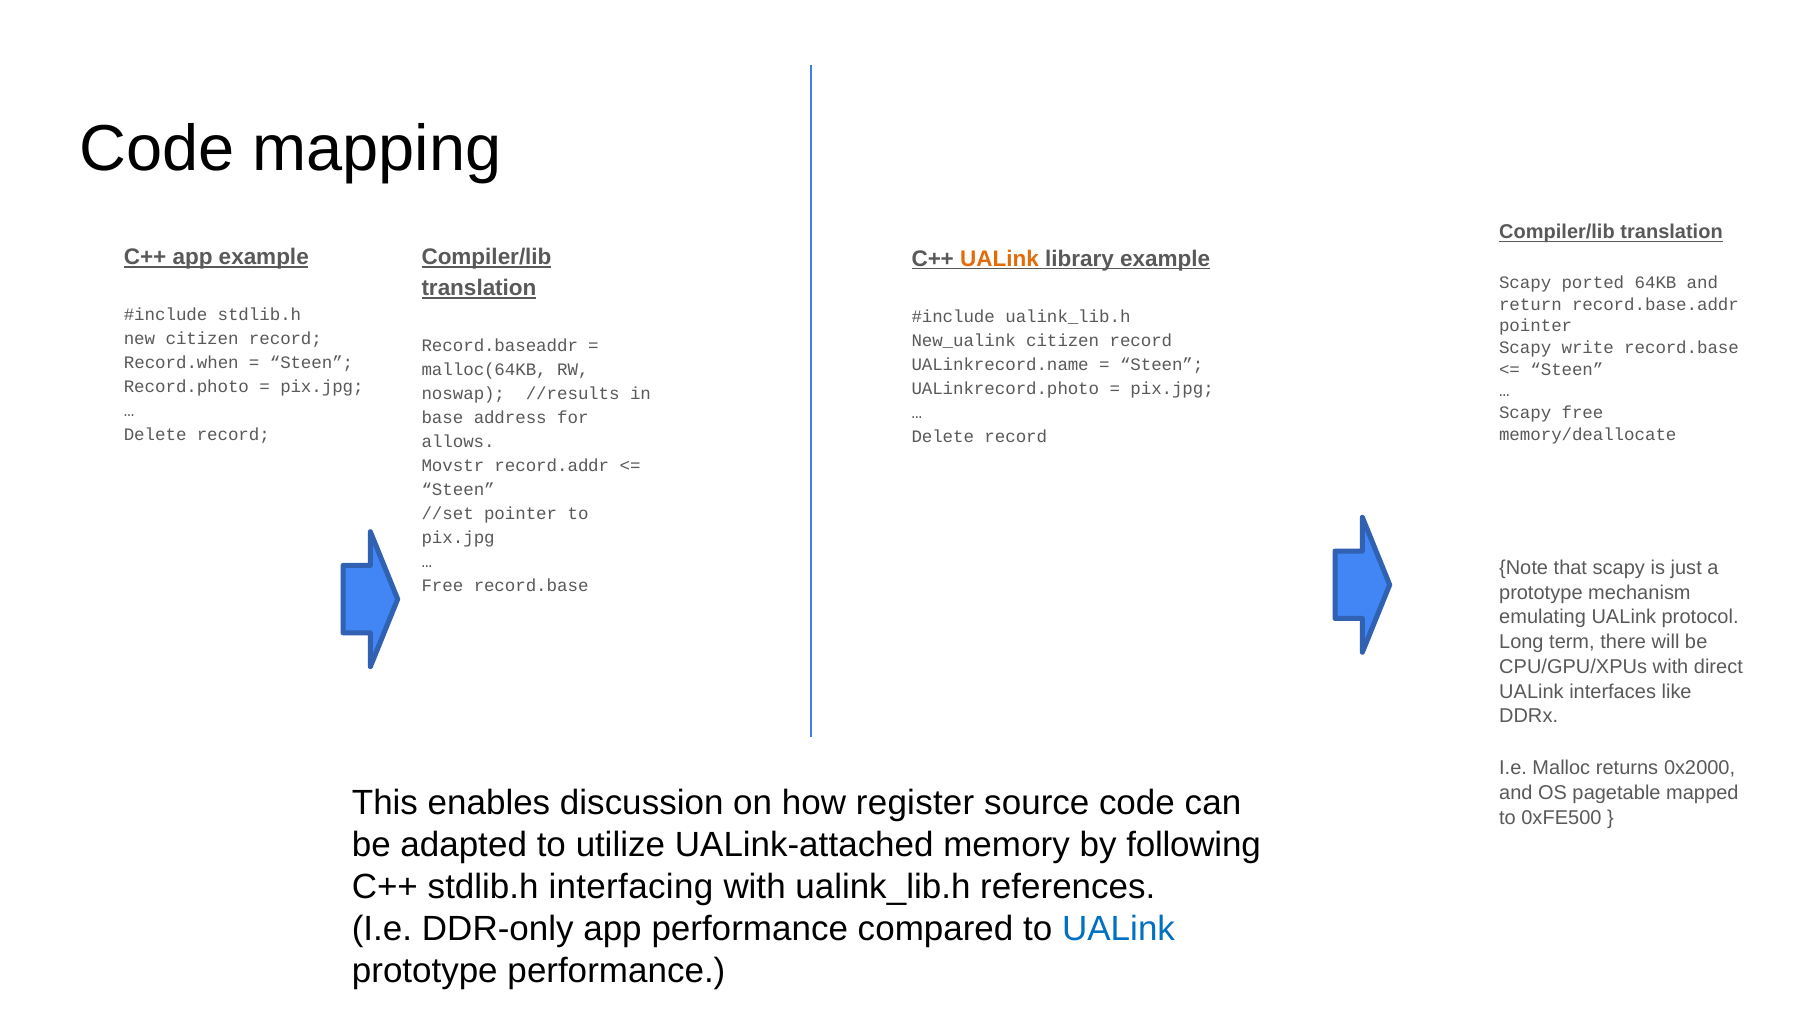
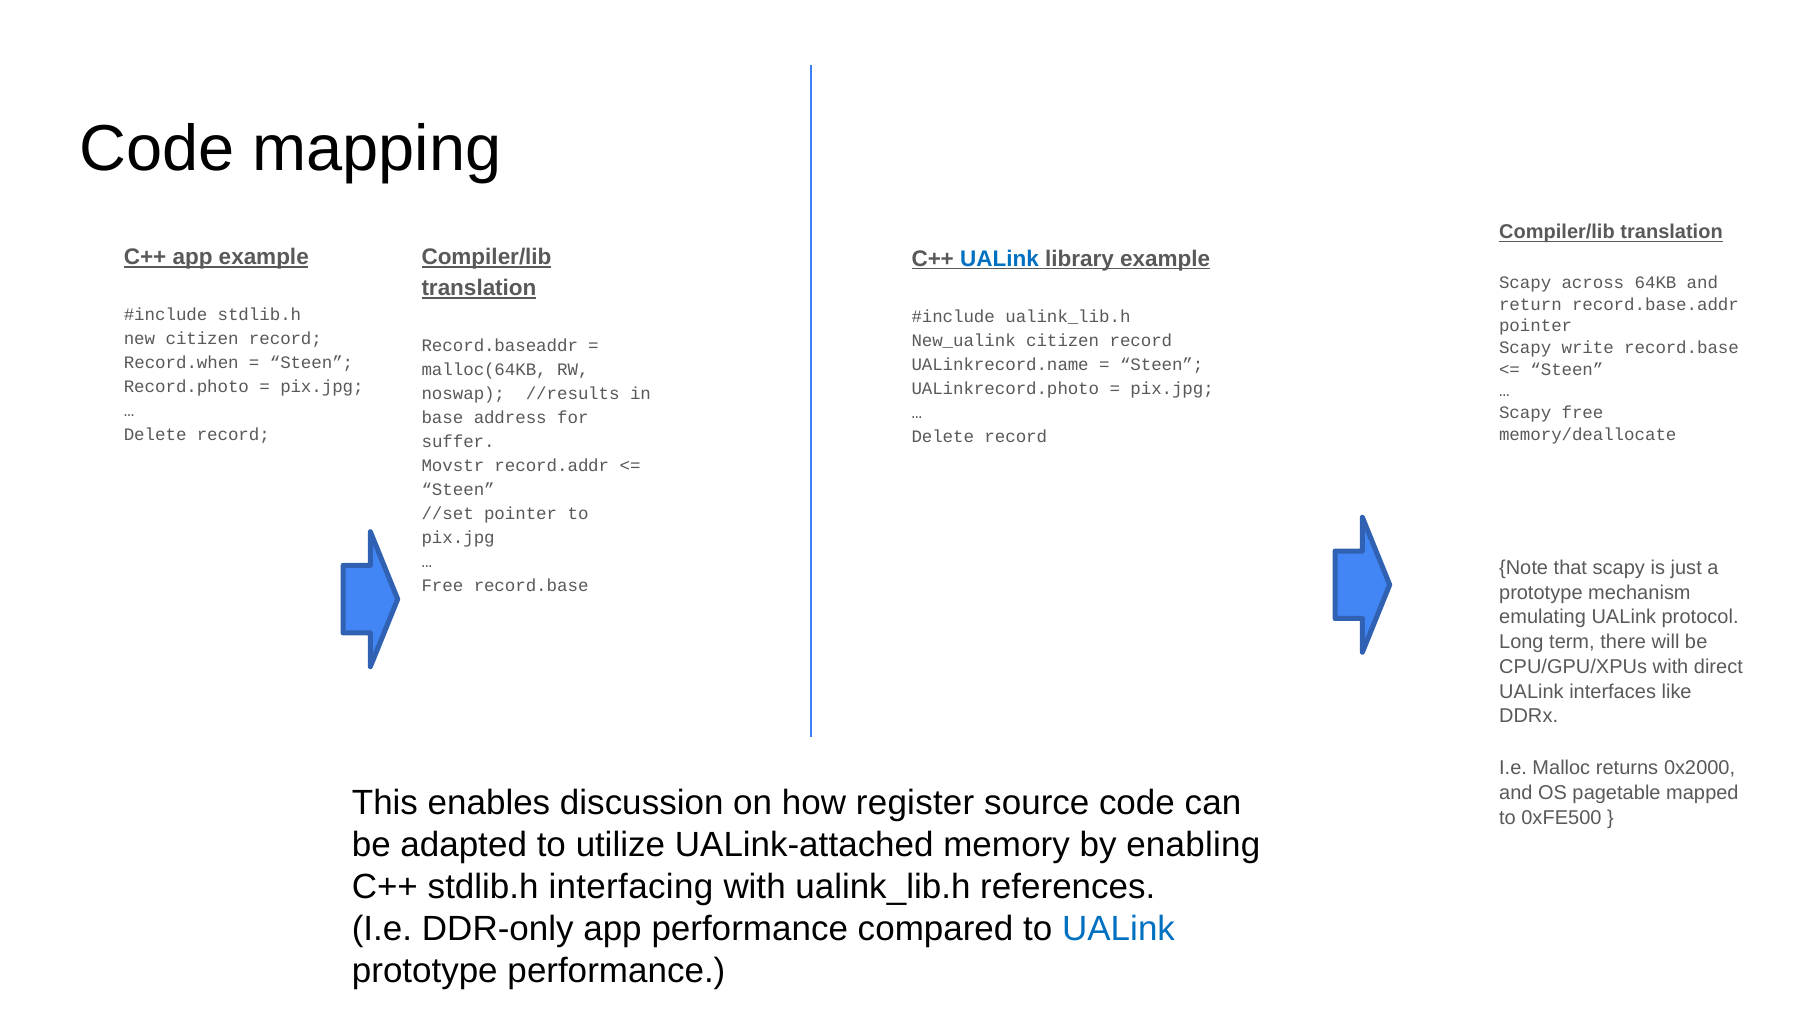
UALink at (1000, 258) colour: orange -> blue
ported: ported -> across
allows: allows -> suffer
following: following -> enabling
